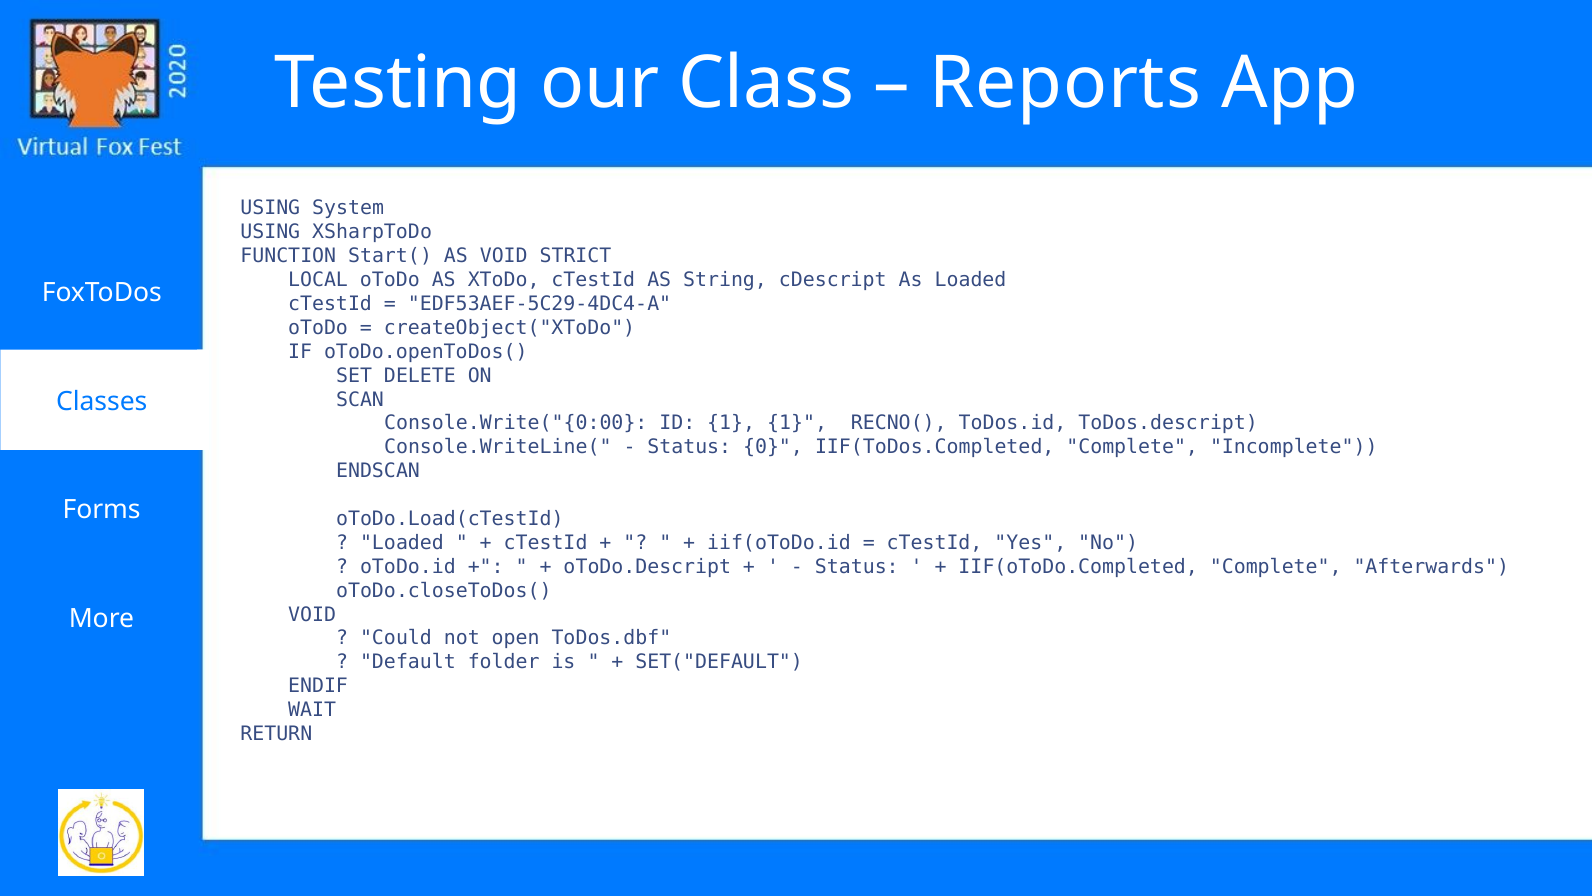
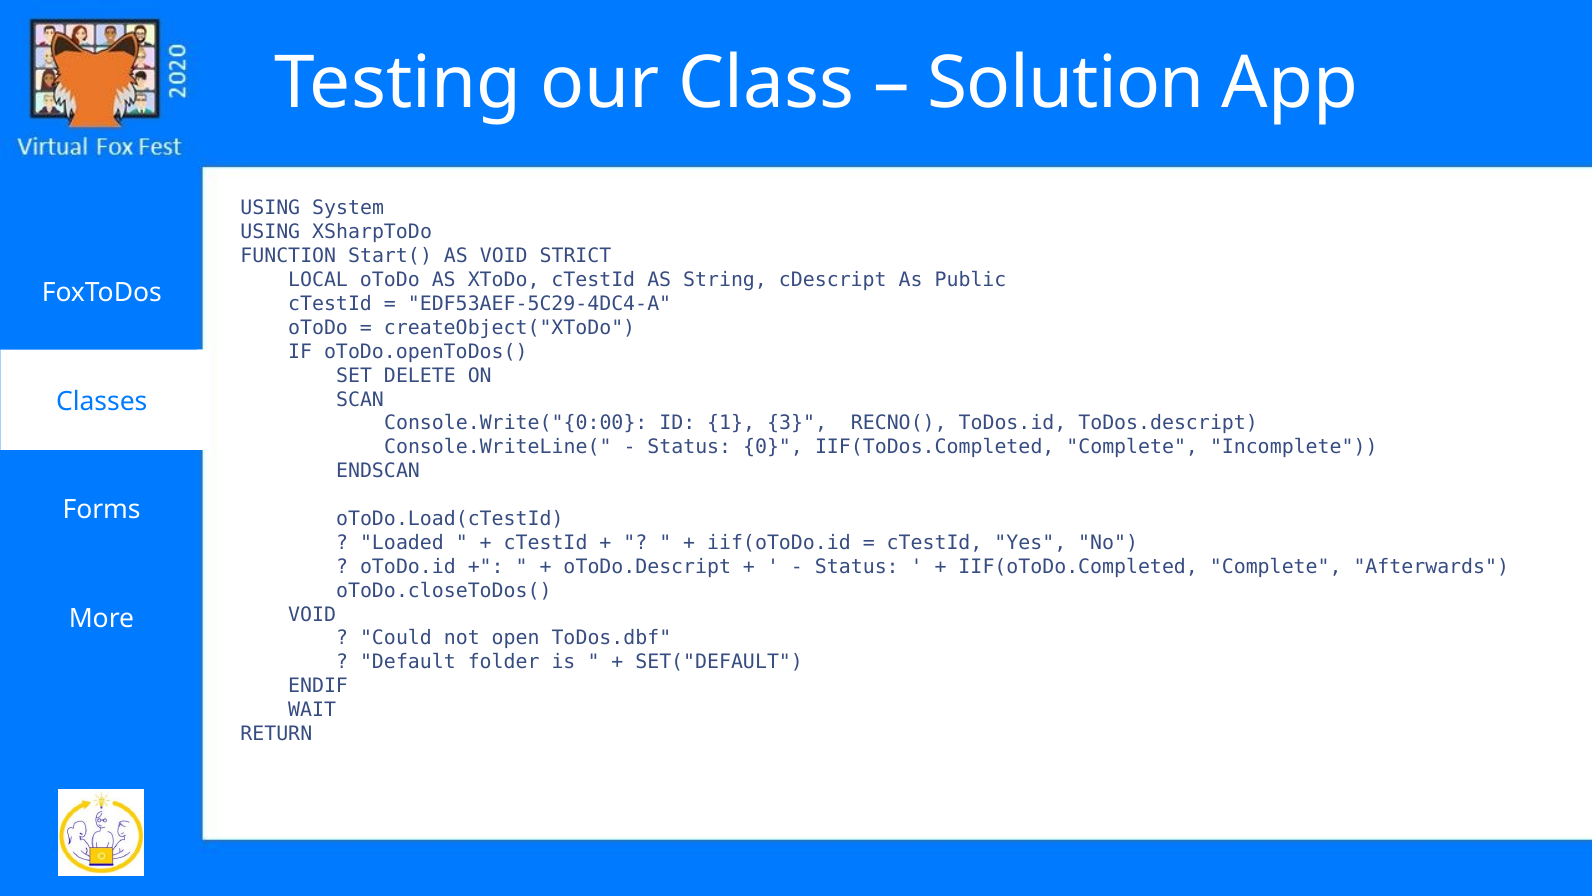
Reports: Reports -> Solution
As Loaded: Loaded -> Public
1 1: 1 -> 3
